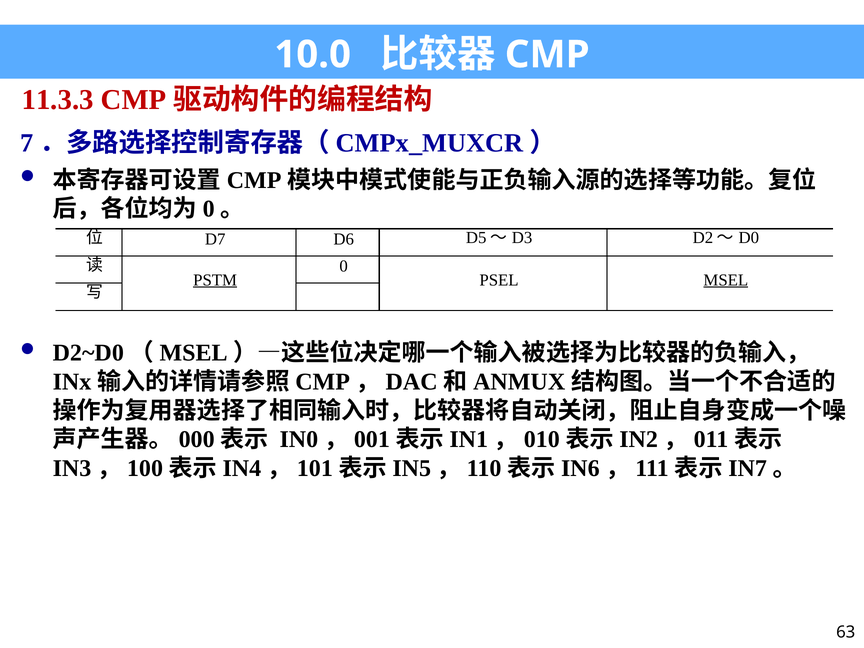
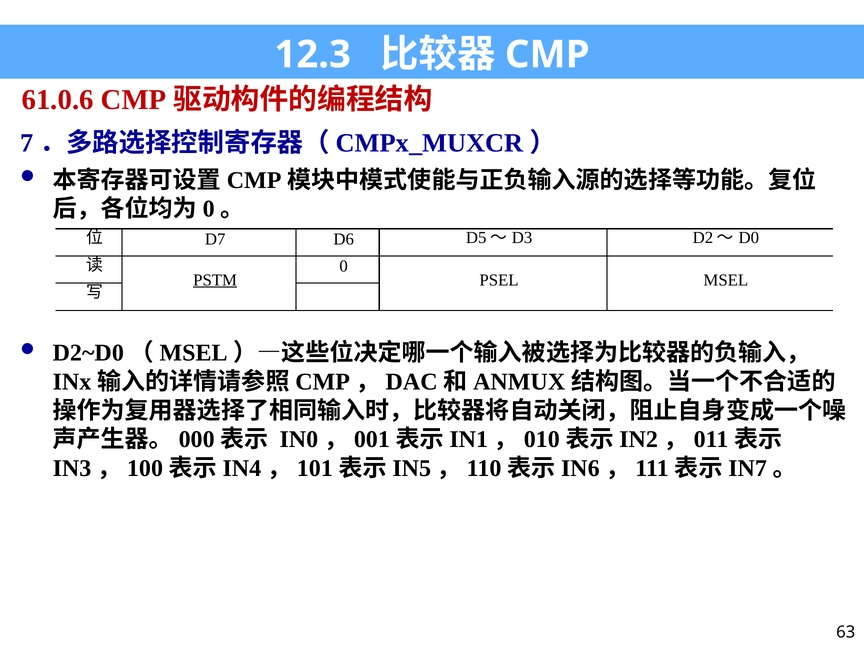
10.0: 10.0 -> 12.3
11.3.3: 11.3.3 -> 61.0.6
MSEL underline: present -> none
